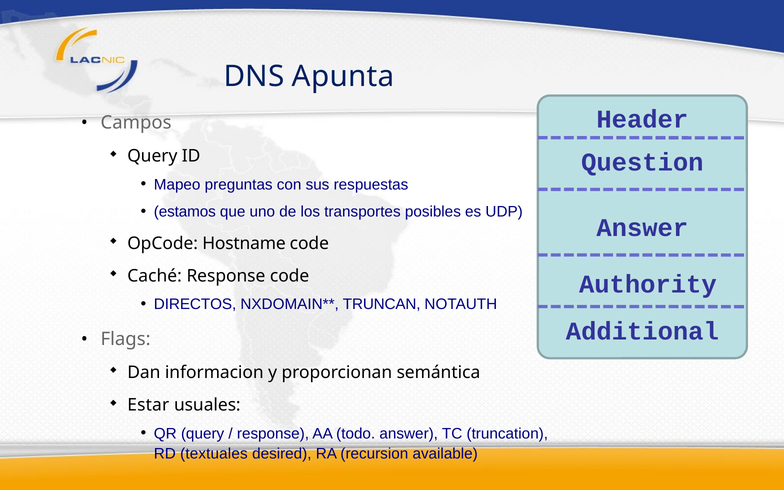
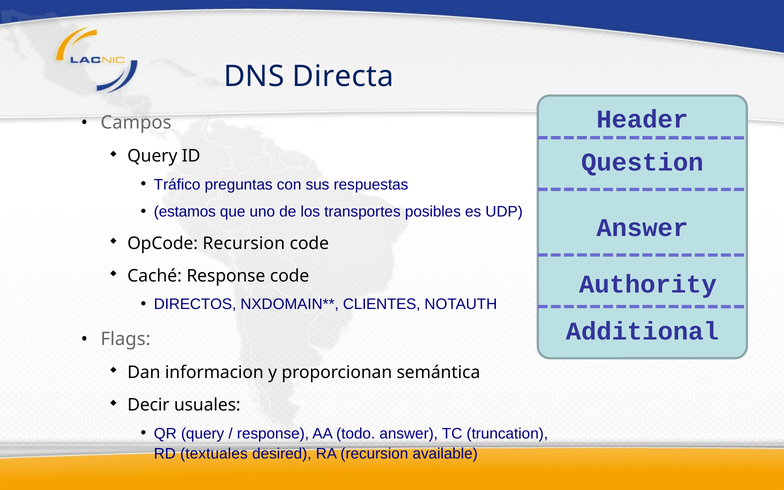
Apunta: Apunta -> Directa
Mapeo: Mapeo -> Tráfico
OpCode Hostname: Hostname -> Recursion
TRUNCAN: TRUNCAN -> CLIENTES
Estar: Estar -> Decir
